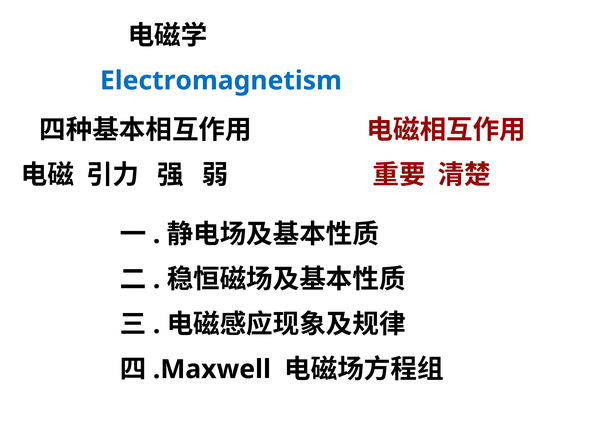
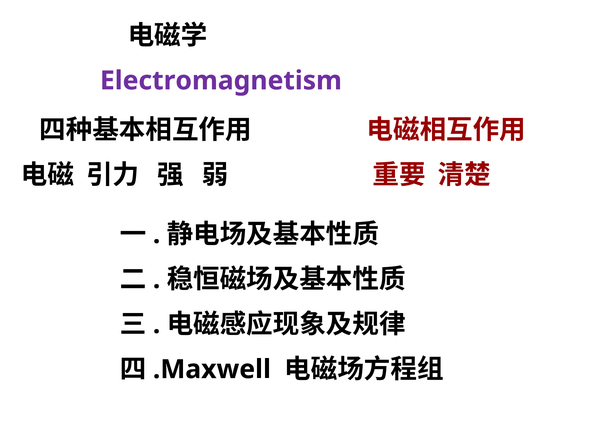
Electromagnetism colour: blue -> purple
